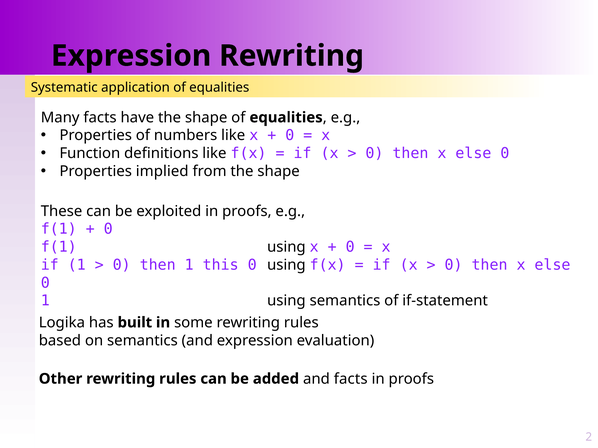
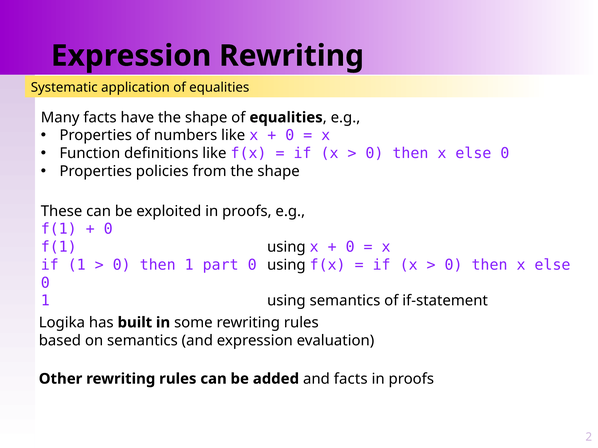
implied: implied -> policies
this: this -> part
